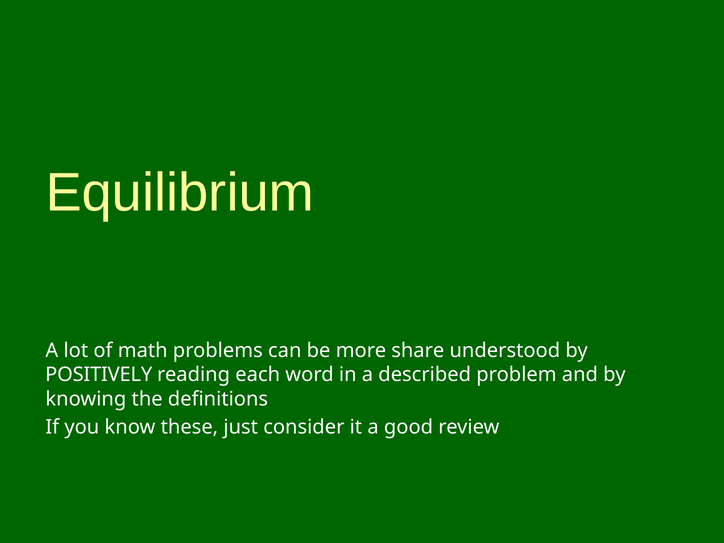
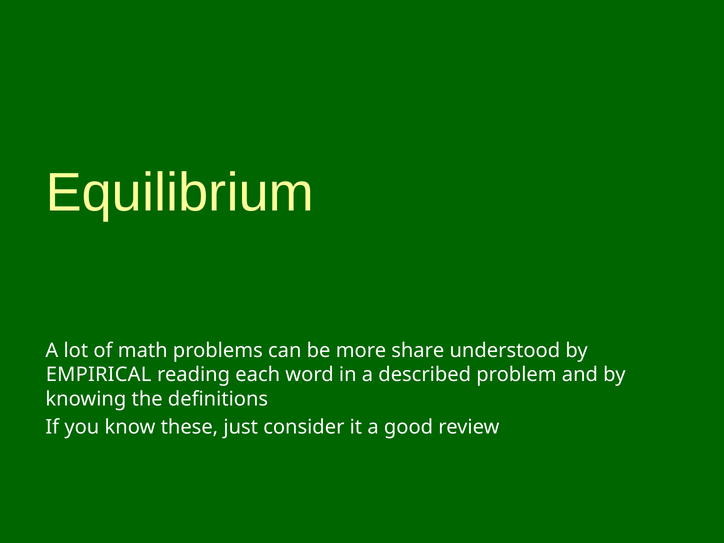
POSITIVELY: POSITIVELY -> EMPIRICAL
